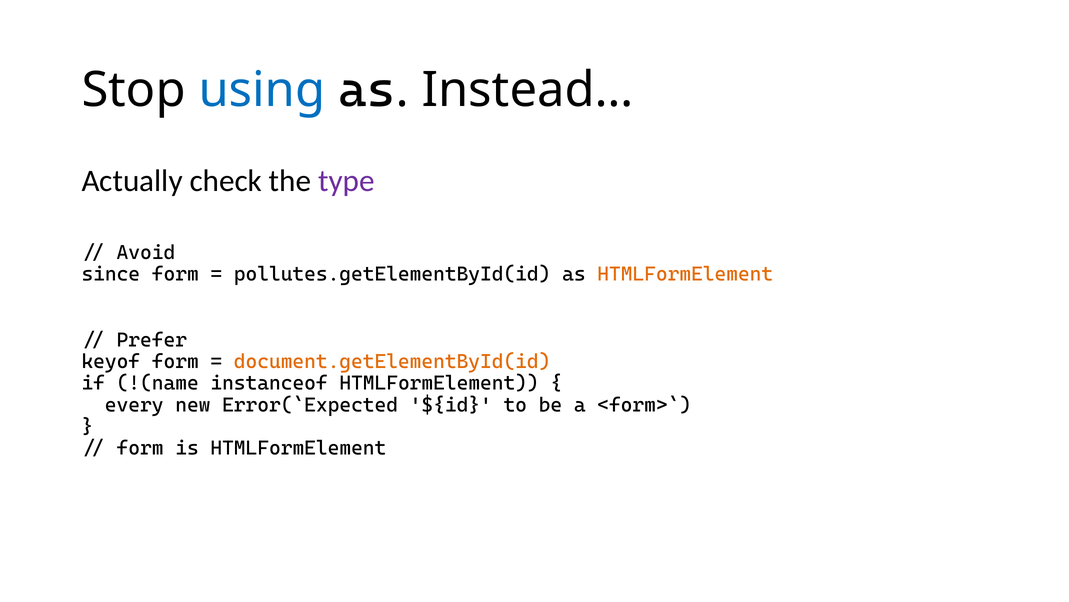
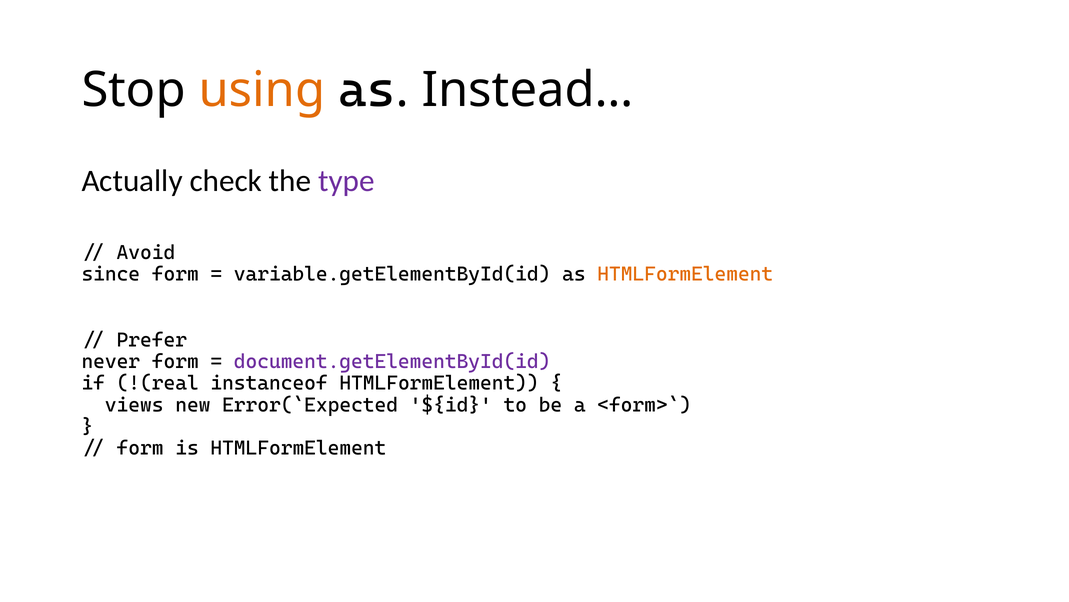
using colour: blue -> orange
pollutes.getElementById(id: pollutes.getElementById(id -> variable.getElementById(id
keyof: keyof -> never
document.getElementById(id colour: orange -> purple
!(name: !(name -> !(real
every: every -> views
